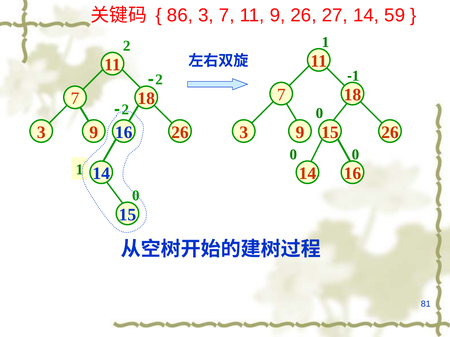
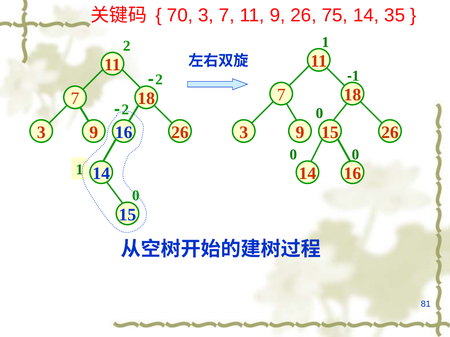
86: 86 -> 70
27: 27 -> 75
59: 59 -> 35
